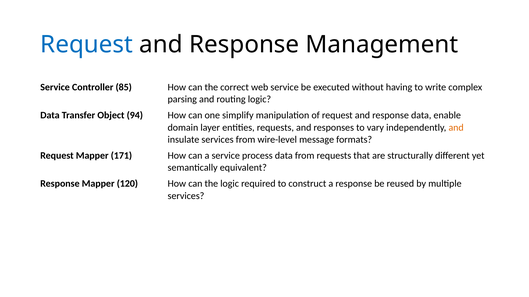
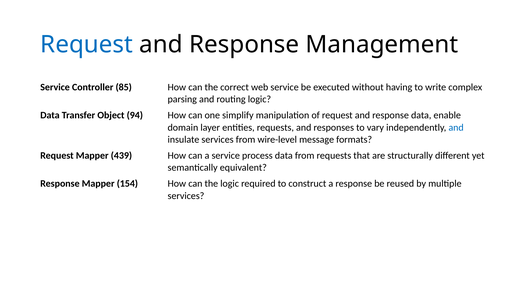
and at (456, 128) colour: orange -> blue
171: 171 -> 439
120: 120 -> 154
